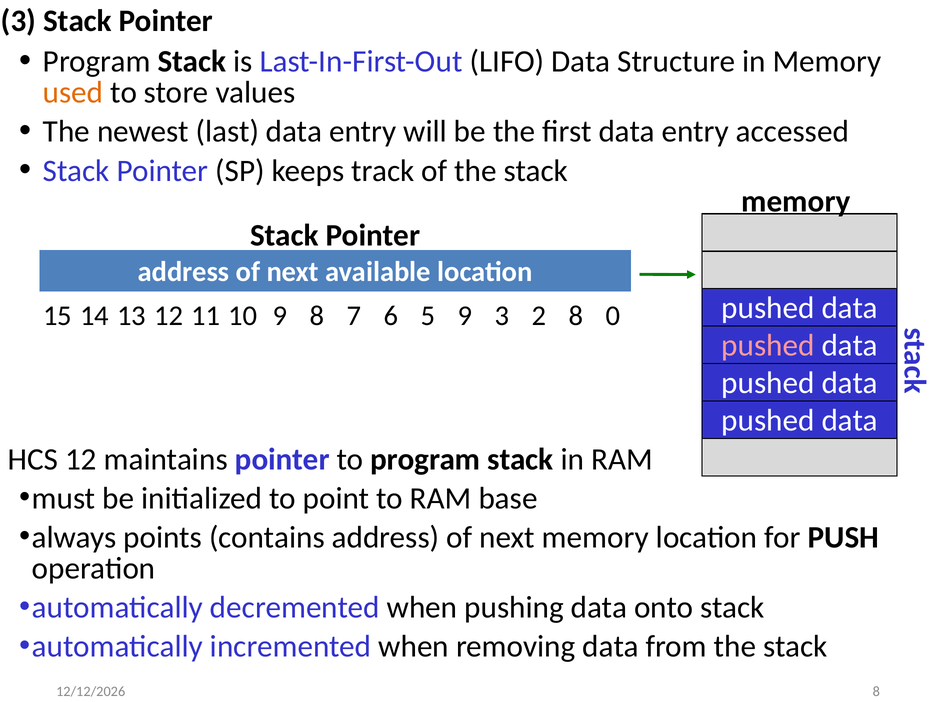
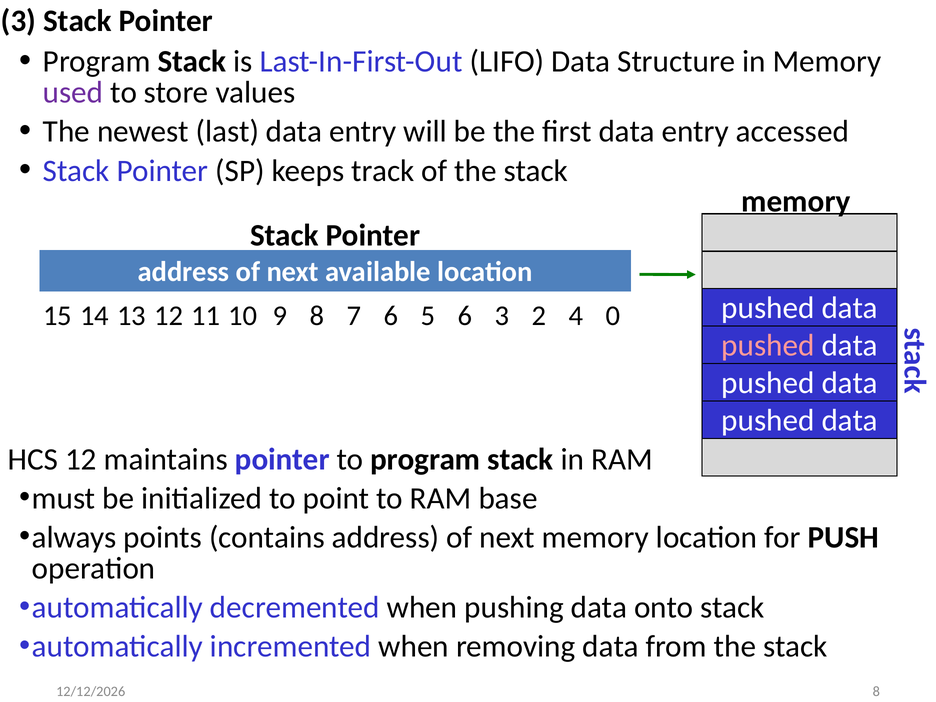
used colour: orange -> purple
5 9: 9 -> 6
2 8: 8 -> 4
